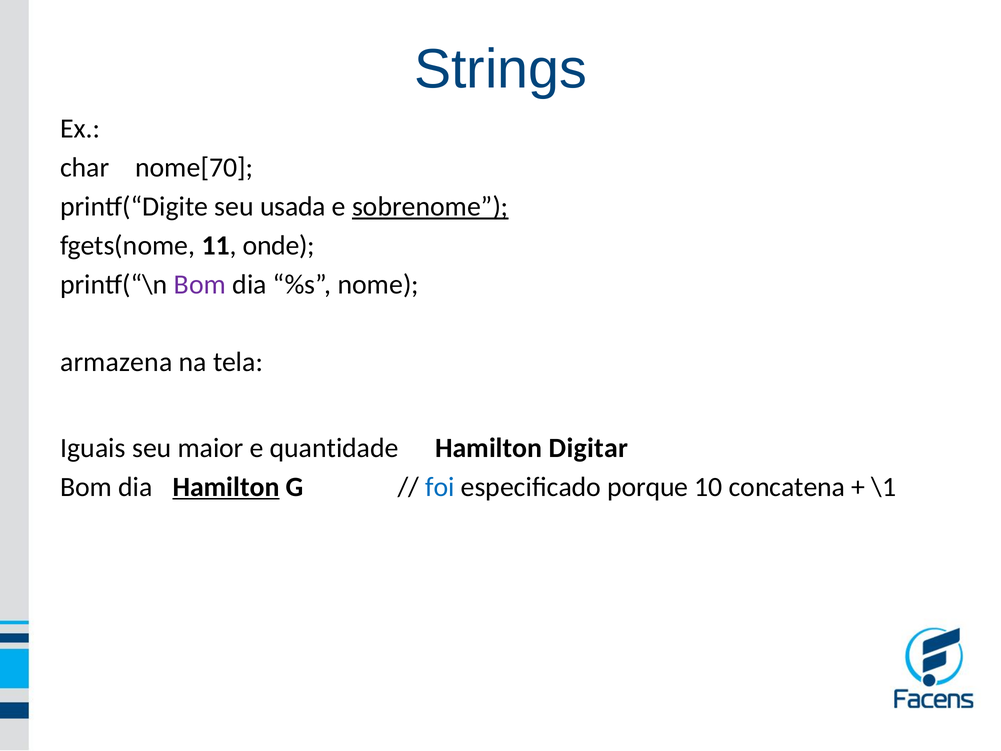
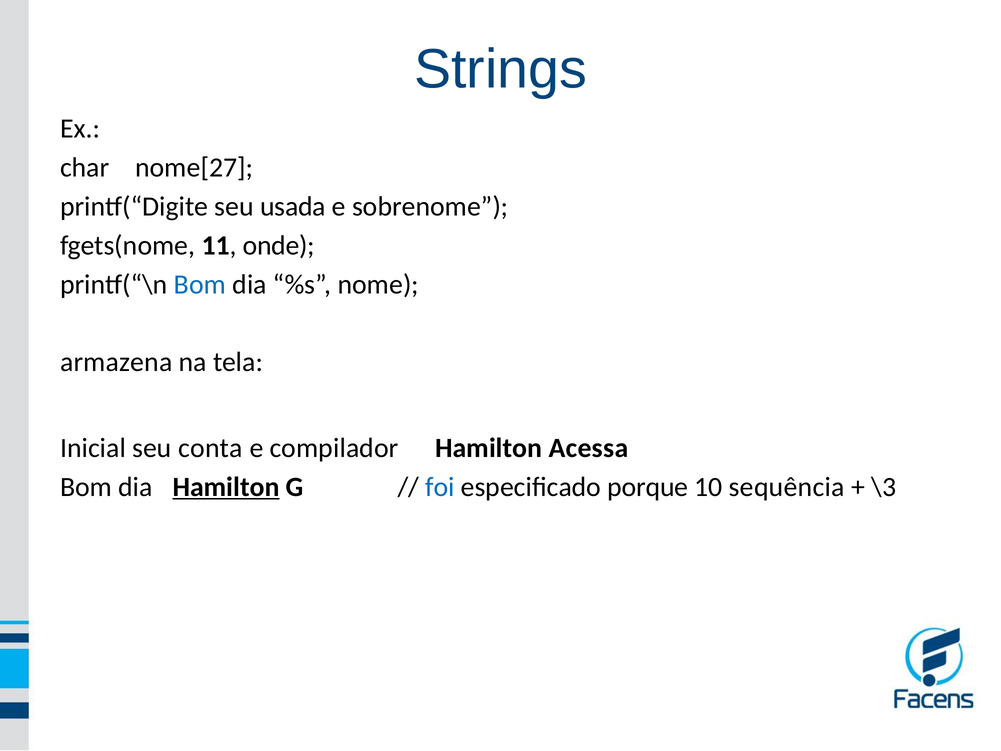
nome[70: nome[70 -> nome[27
sobrenome underline: present -> none
Bom at (200, 284) colour: purple -> blue
Iguais: Iguais -> Inicial
maior: maior -> conta
quantidade: quantidade -> compilador
Digitar: Digitar -> Acessa
concatena: concatena -> sequência
\1: \1 -> \3
